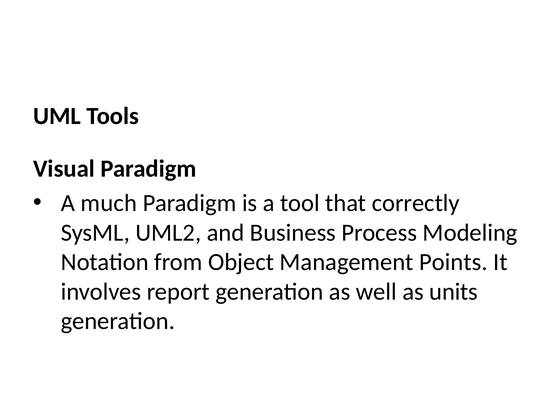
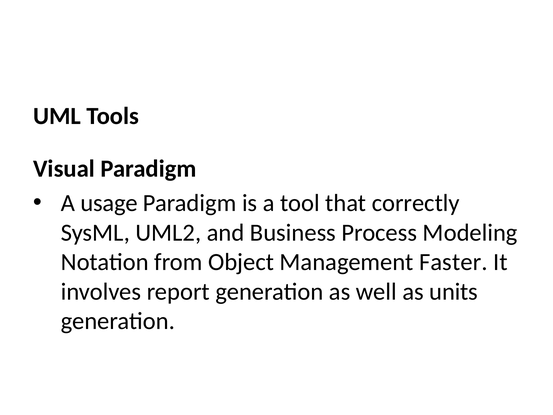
much: much -> usage
Points: Points -> Faster
